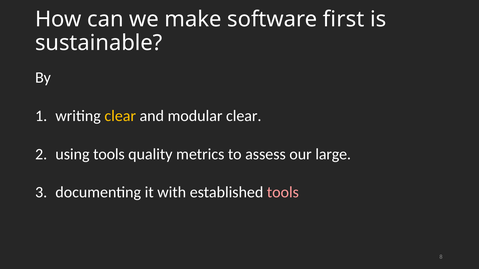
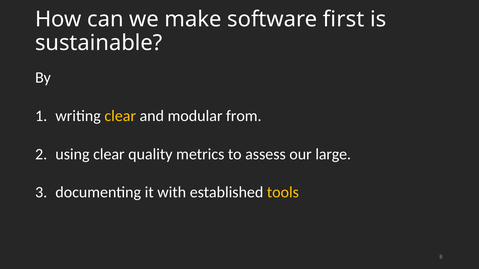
modular clear: clear -> from
using tools: tools -> clear
tools at (283, 193) colour: pink -> yellow
